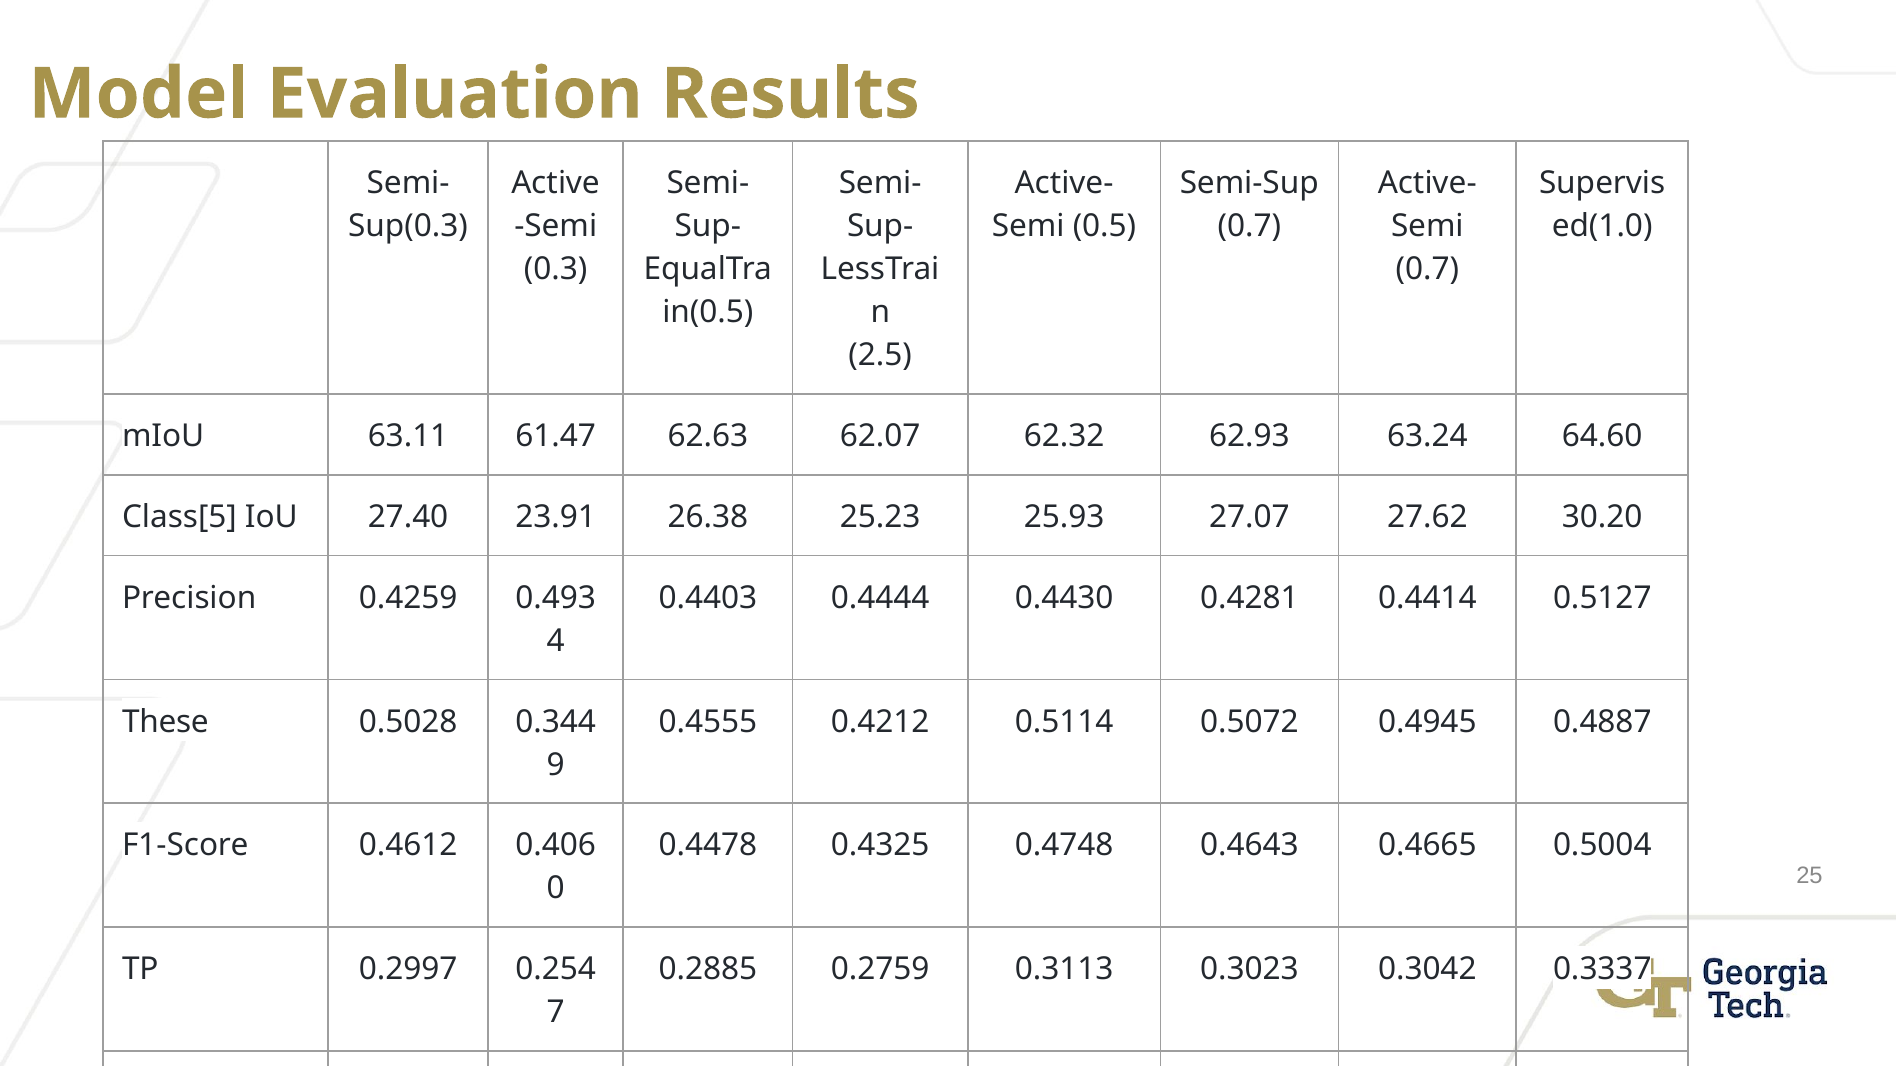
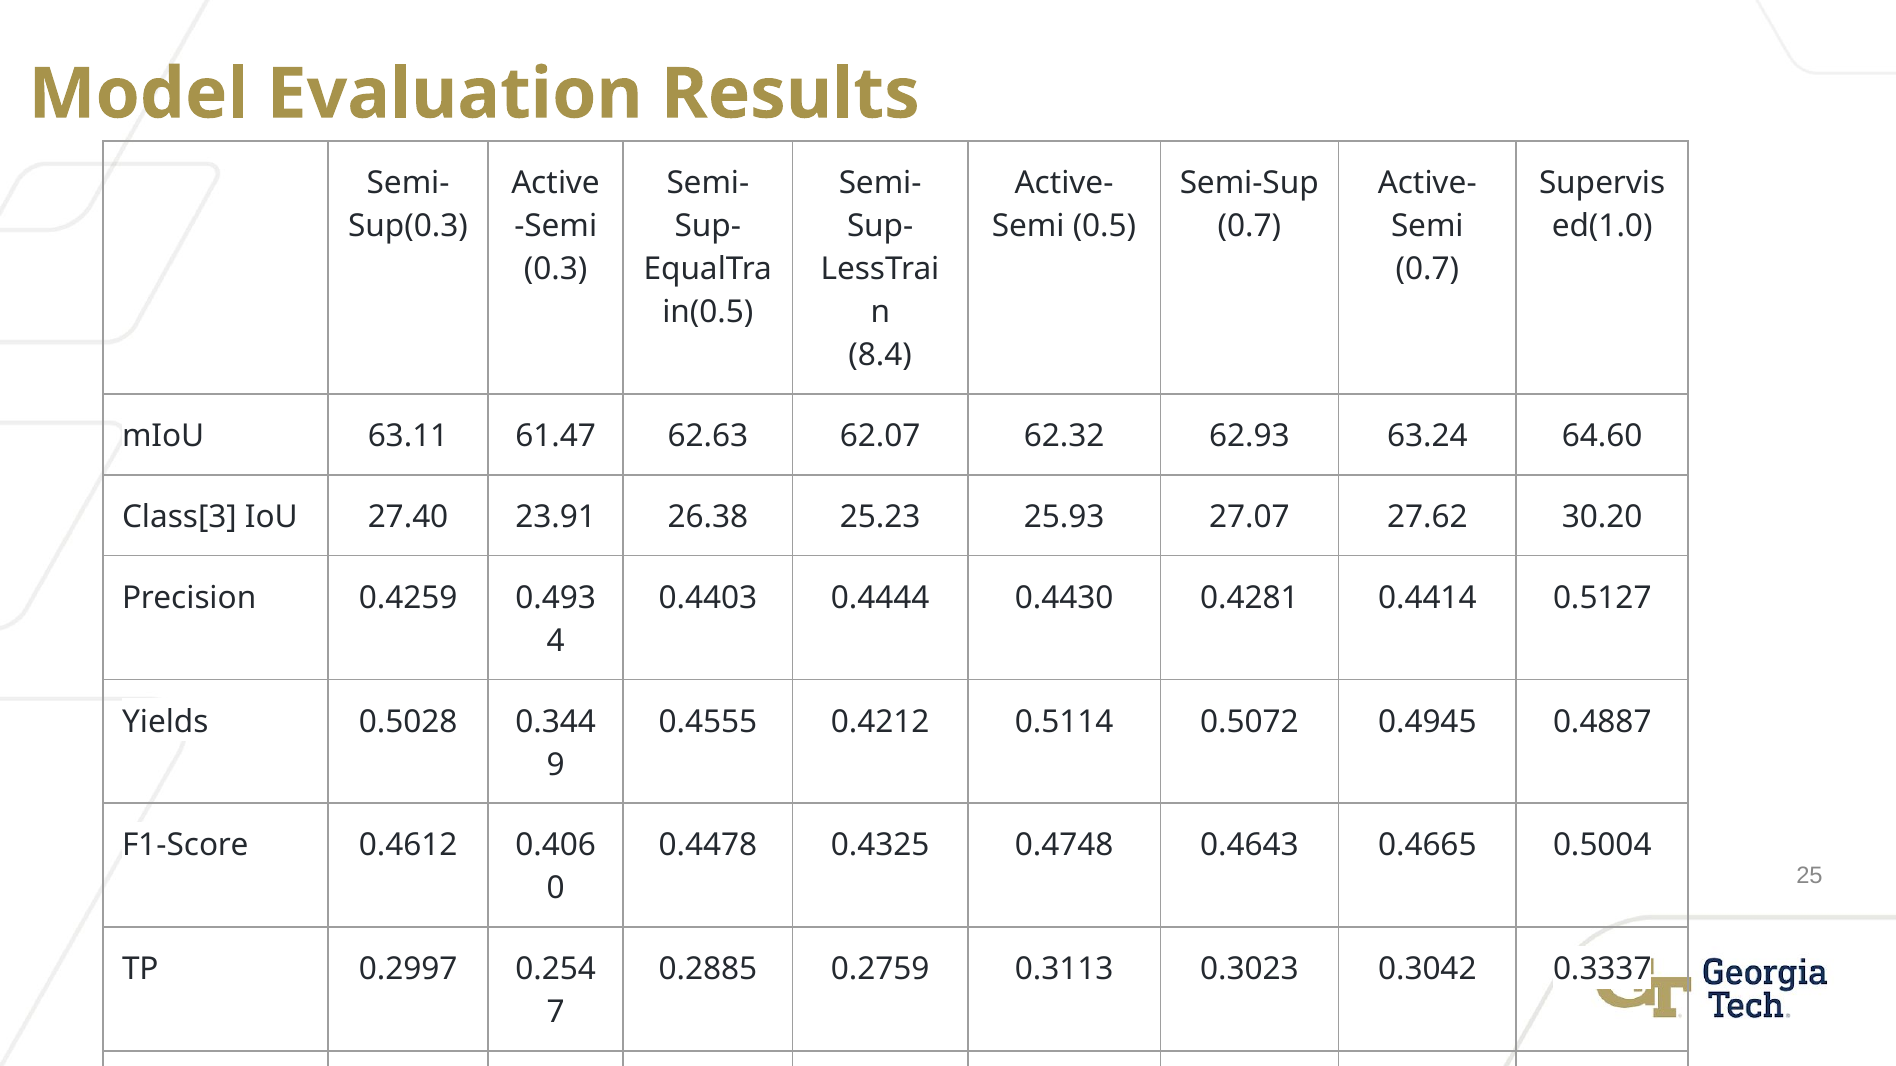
2.5: 2.5 -> 8.4
Class[5: Class[5 -> Class[3
These: These -> Yields
